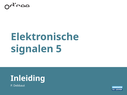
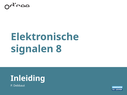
5: 5 -> 8
